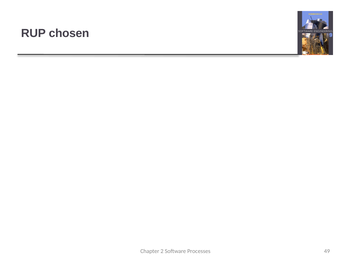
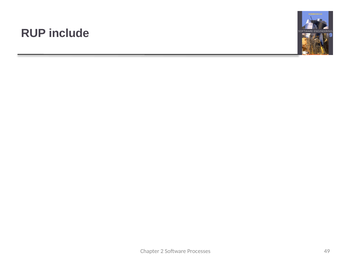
chosen: chosen -> include
